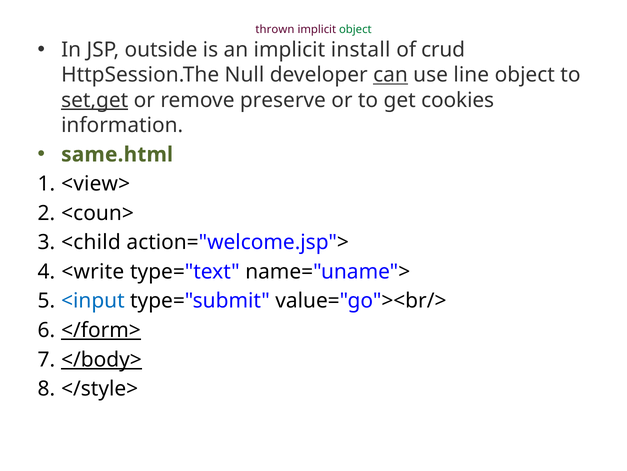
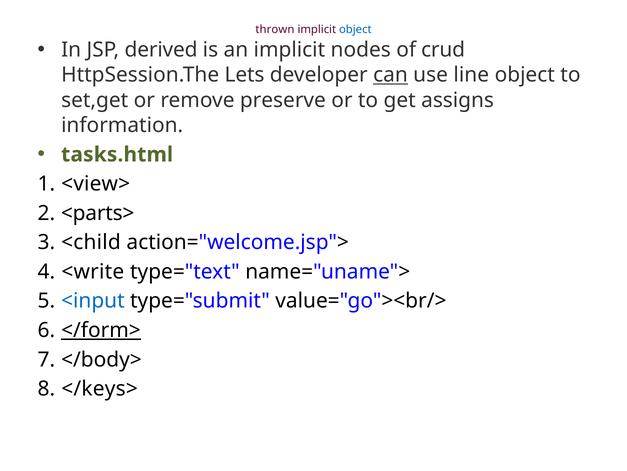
object at (355, 30) colour: green -> blue
outside: outside -> derived
install: install -> nodes
Null: Null -> Lets
set,get underline: present -> none
cookies: cookies -> assigns
same.html: same.html -> tasks.html
<coun>: <coun> -> <parts>
</body> underline: present -> none
</style>: </style> -> </keys>
